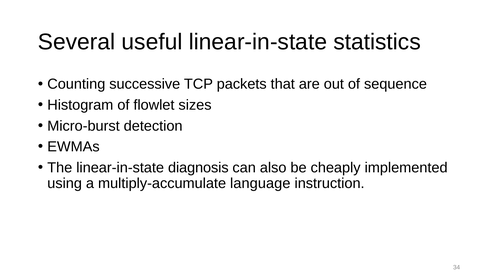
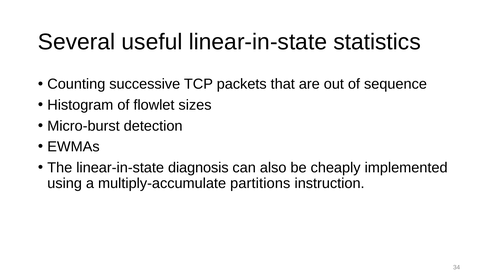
language: language -> partitions
